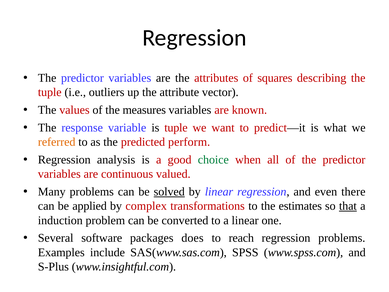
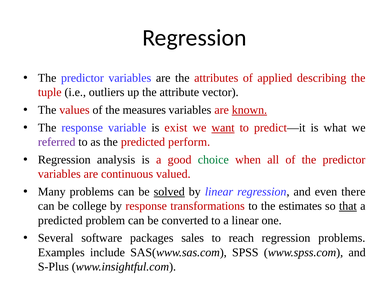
squares: squares -> applied
known underline: none -> present
is tuple: tuple -> exist
want underline: none -> present
referred colour: orange -> purple
applied: applied -> college
by complex: complex -> response
induction at (60, 220): induction -> predicted
does: does -> sales
